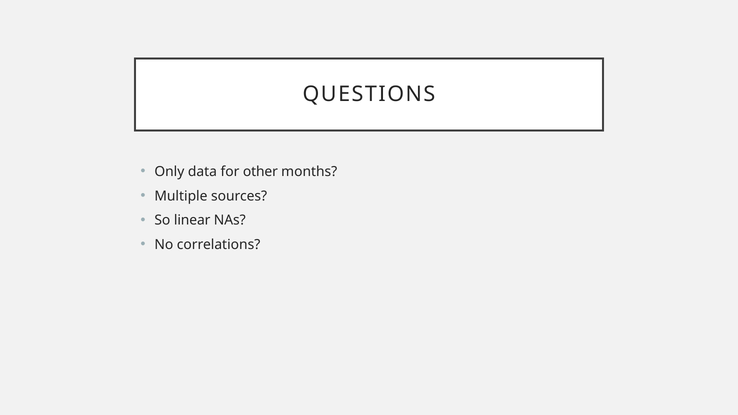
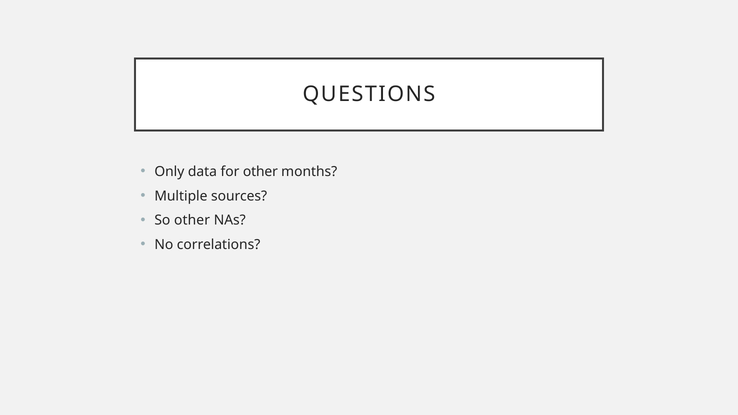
So linear: linear -> other
